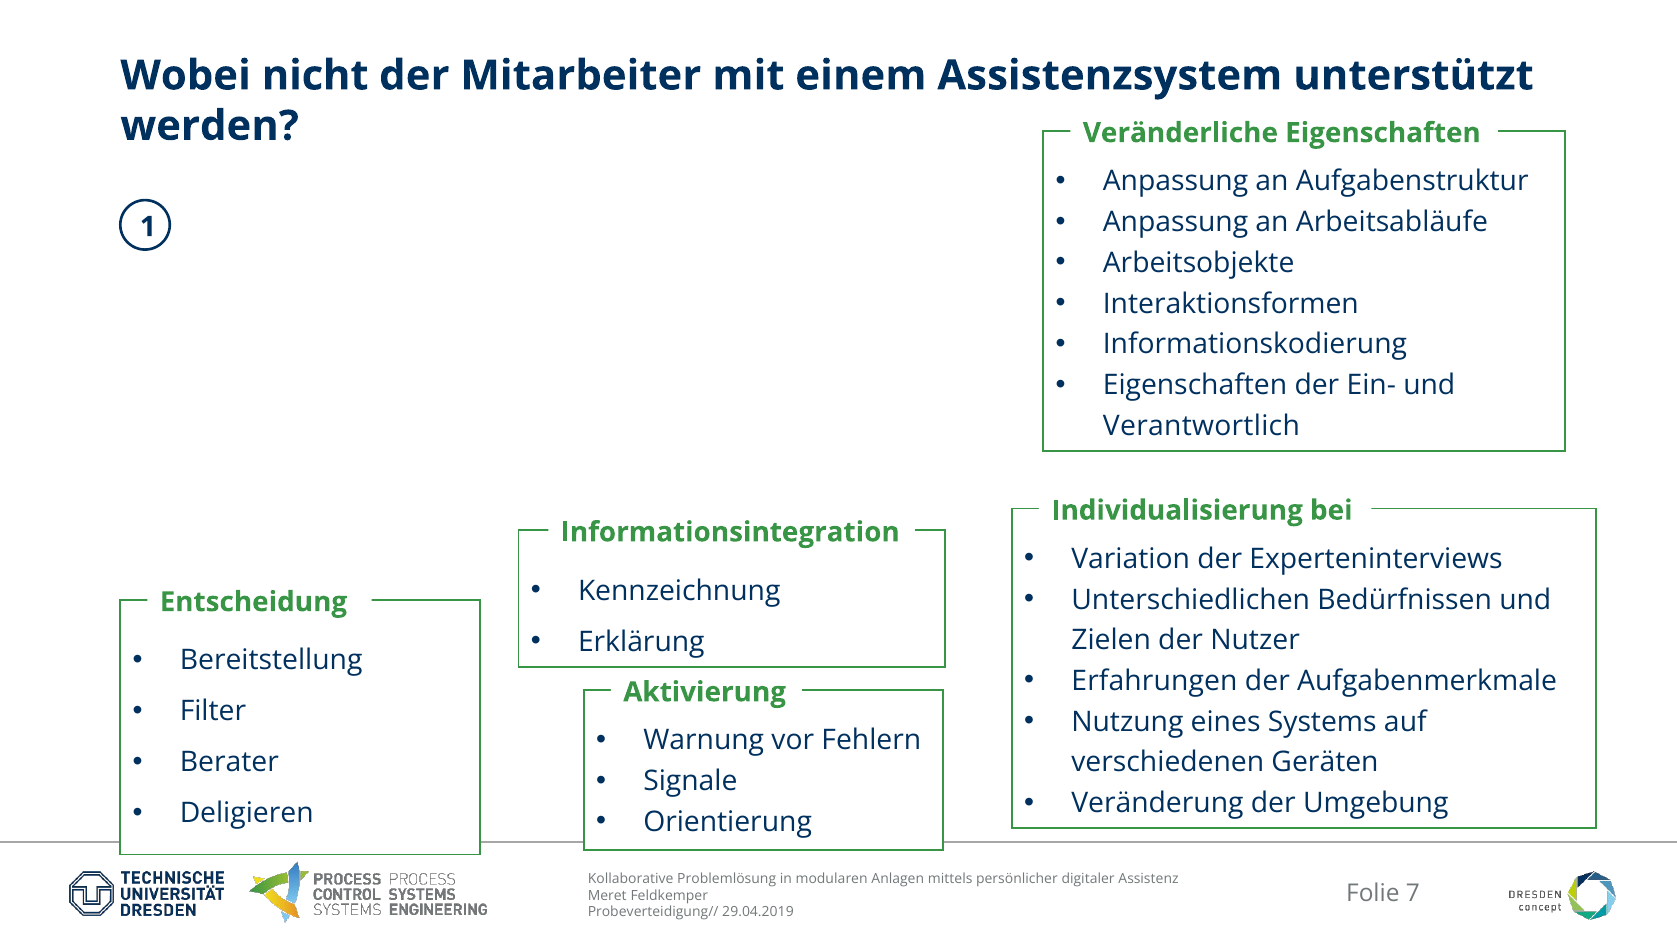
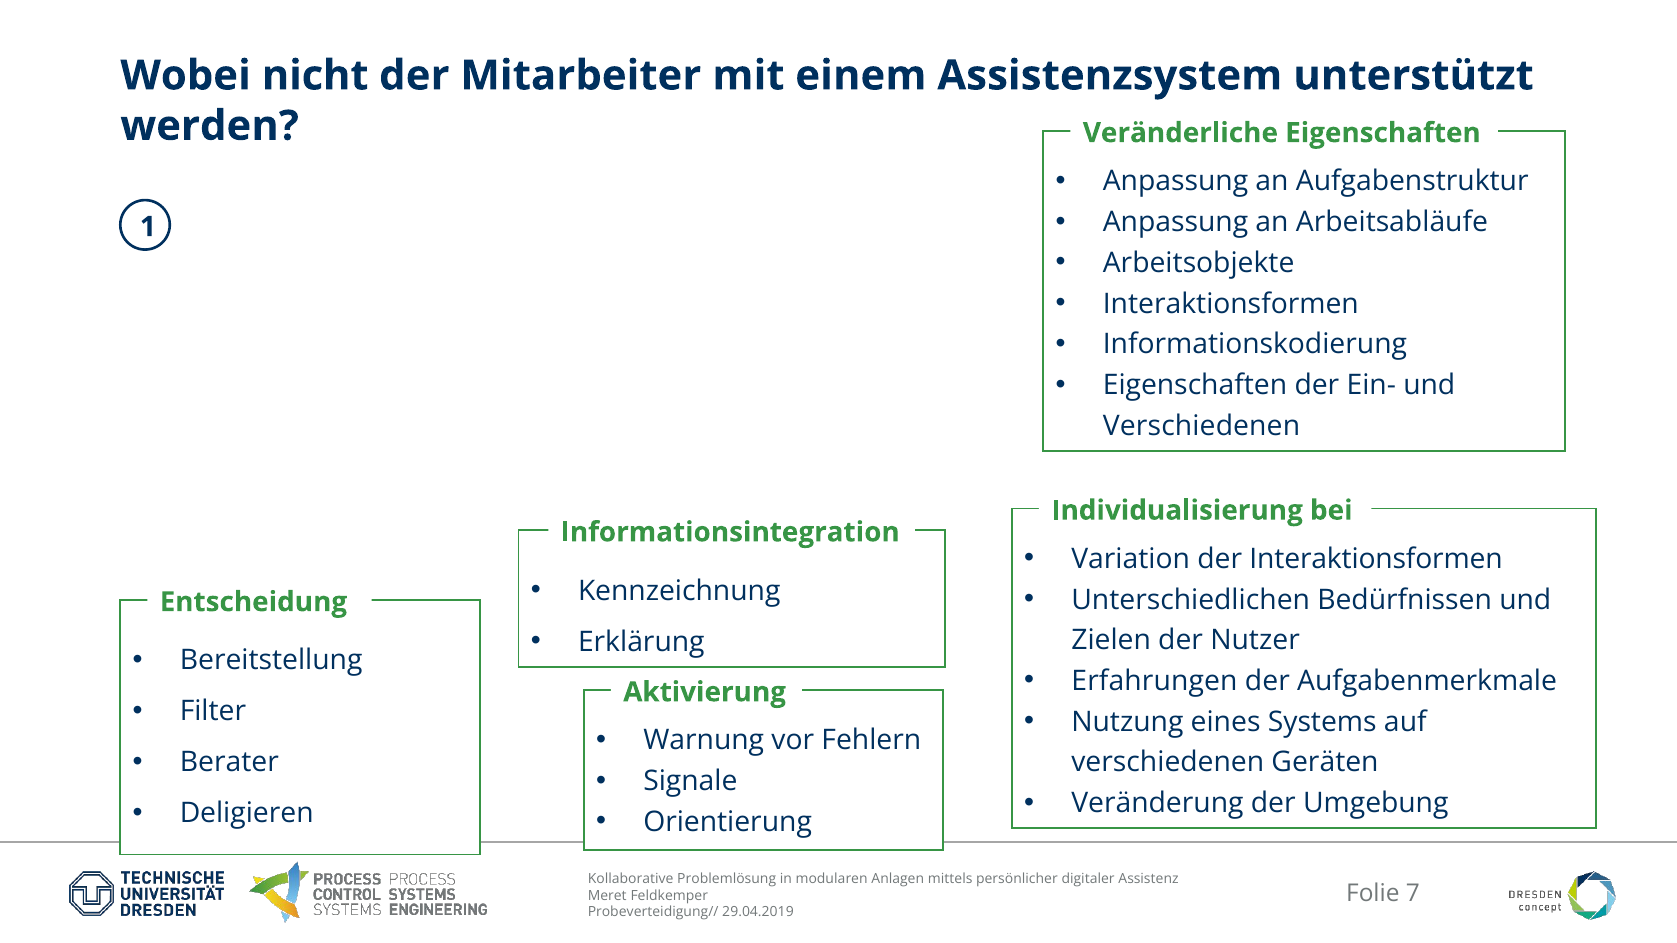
Verantwortlich at (1201, 426): Verantwortlich -> Verschiedenen
der Experteninterviews: Experteninterviews -> Interaktionsformen
